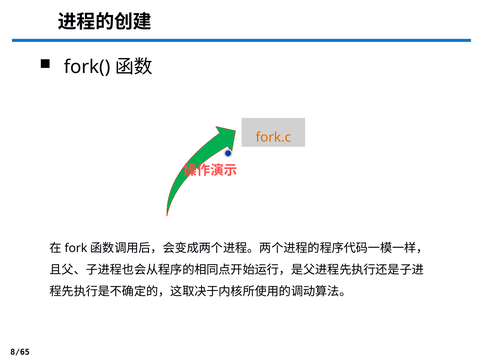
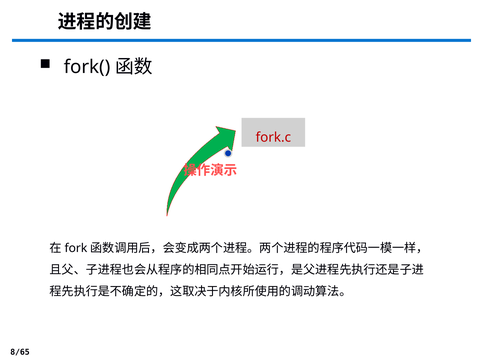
fork.c colour: orange -> red
